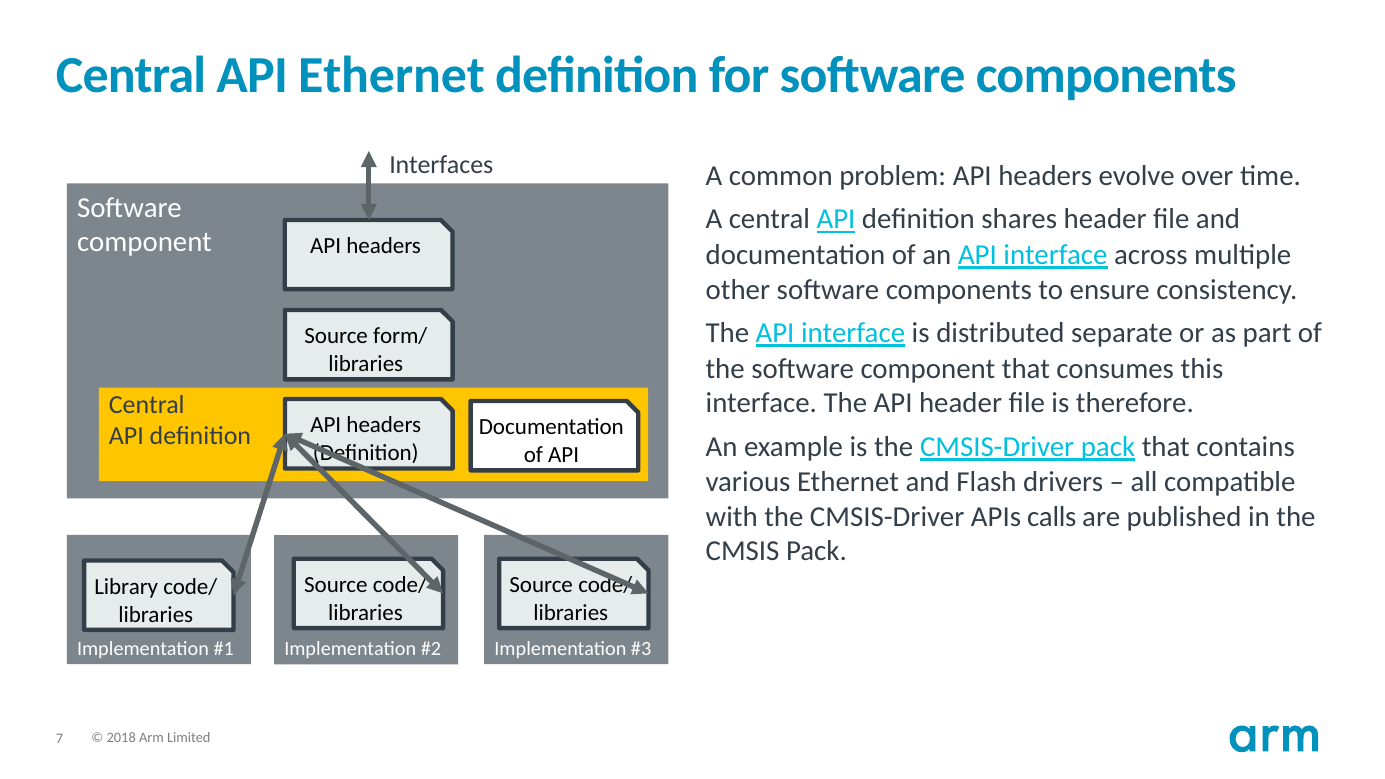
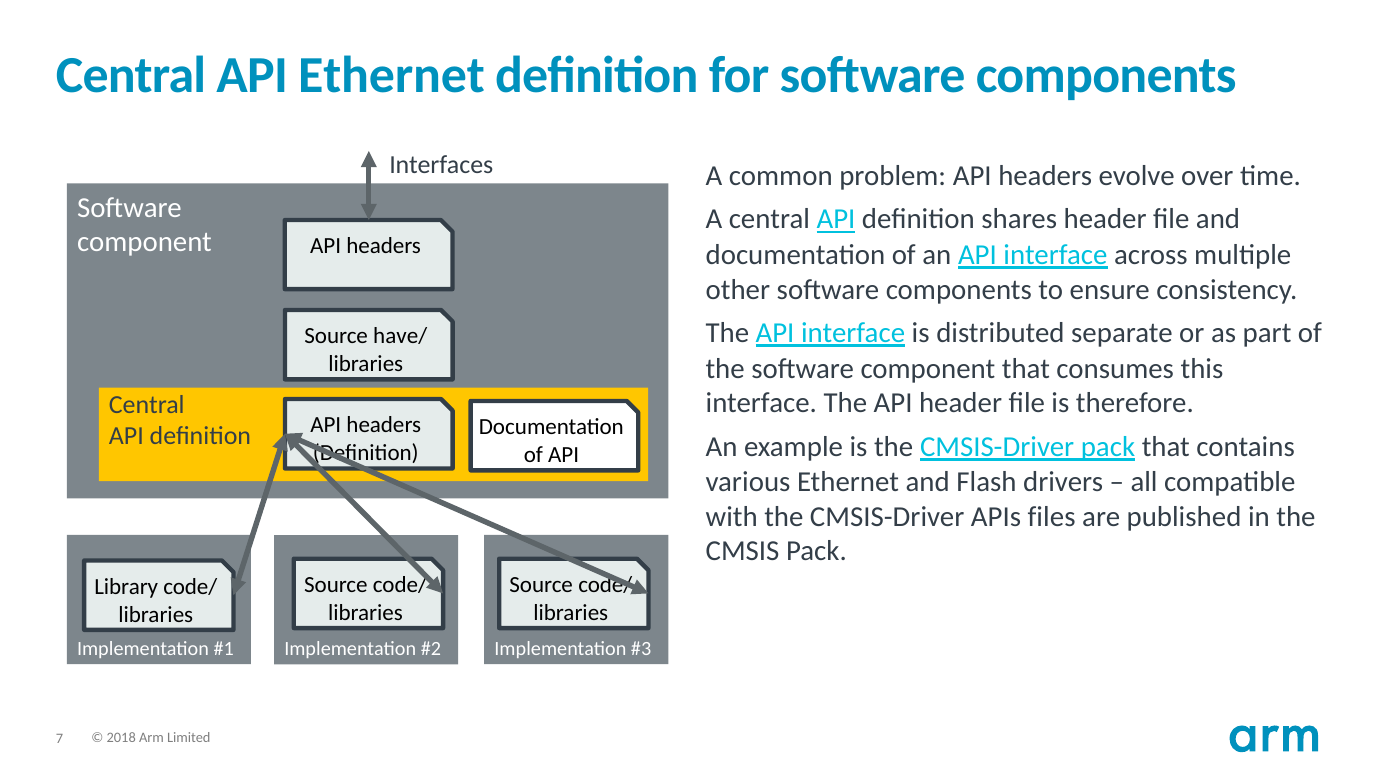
form/: form/ -> have/
calls: calls -> files
